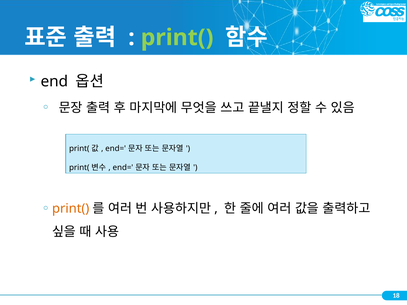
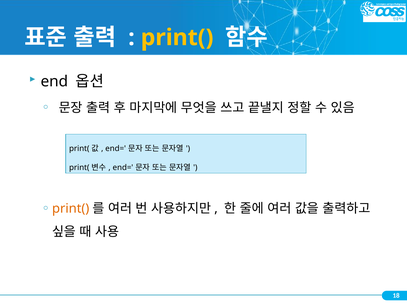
print( at (177, 38) colour: light green -> yellow
